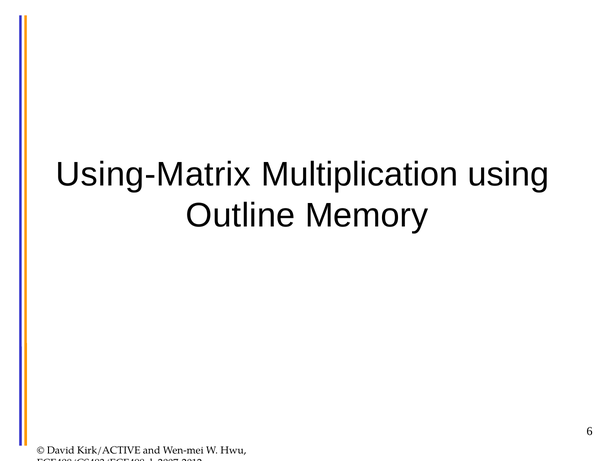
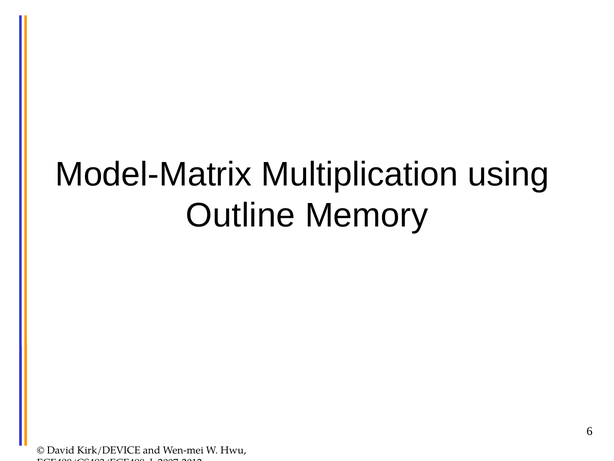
Using-Matrix: Using-Matrix -> Model-Matrix
Kirk/ACTIVE: Kirk/ACTIVE -> Kirk/DEVICE
